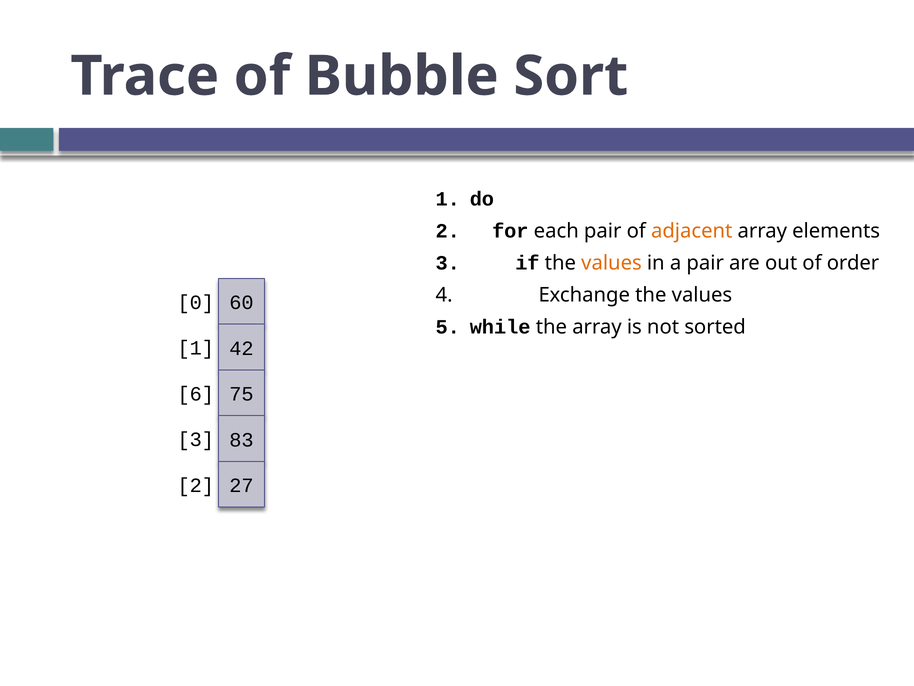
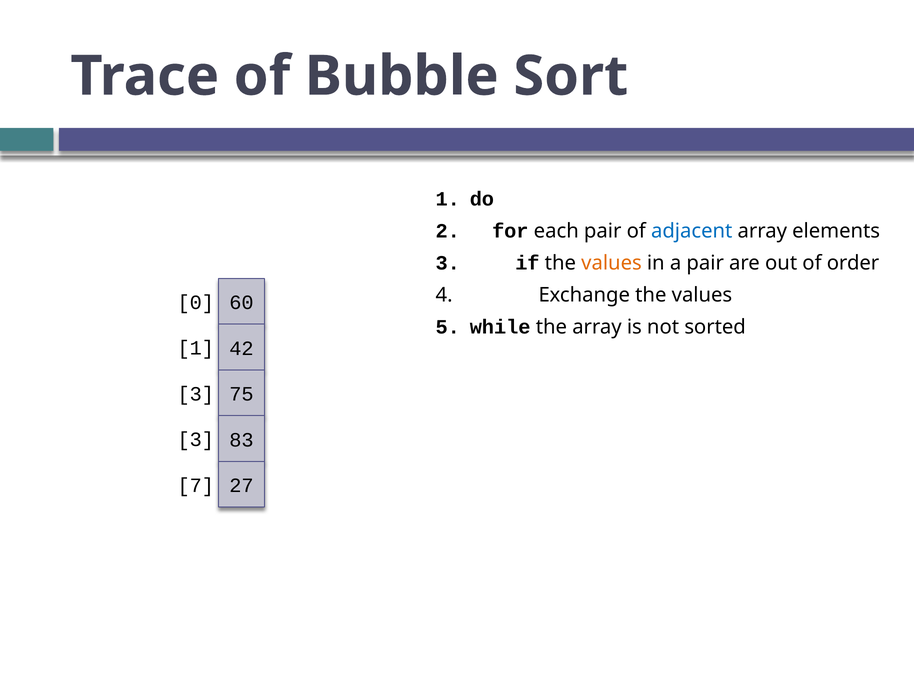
adjacent colour: orange -> blue
6 at (196, 394): 6 -> 3
2 at (196, 485): 2 -> 7
